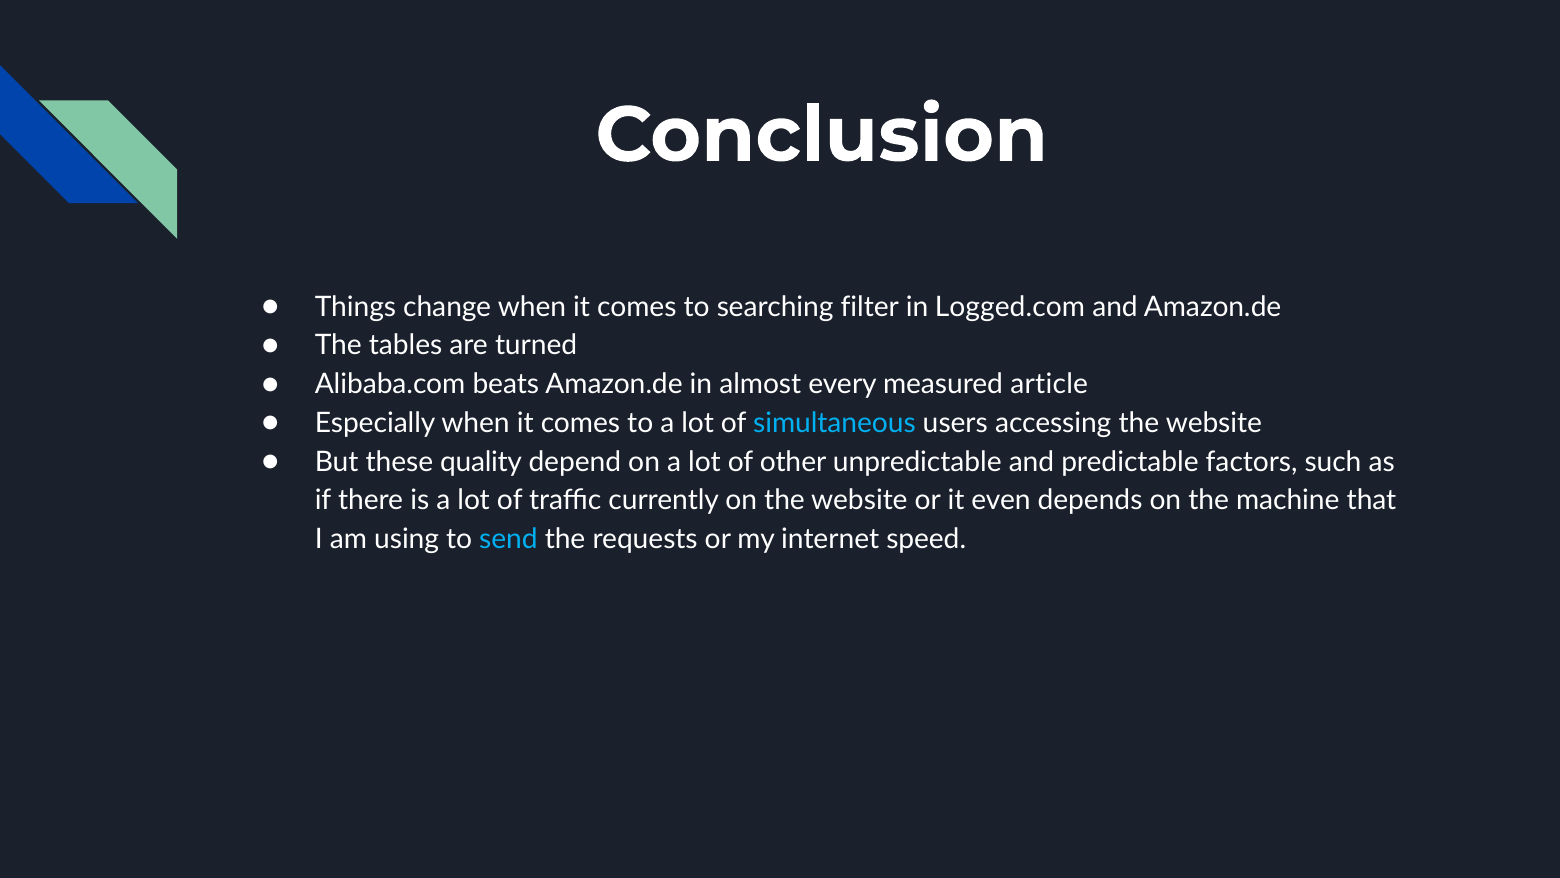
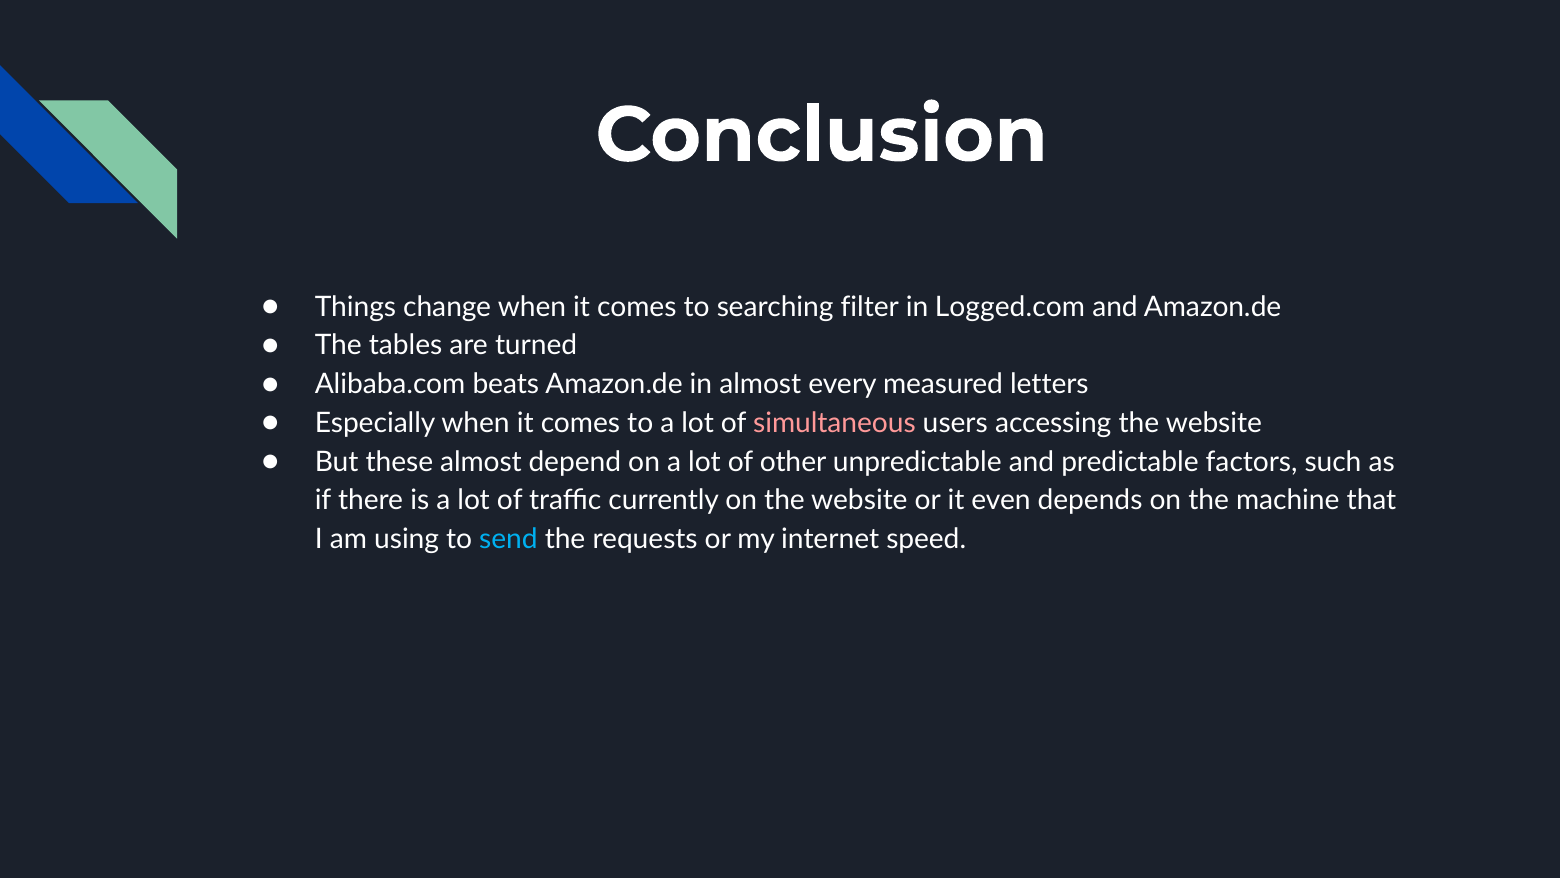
article: article -> letters
simultaneous colour: light blue -> pink
these quality: quality -> almost
